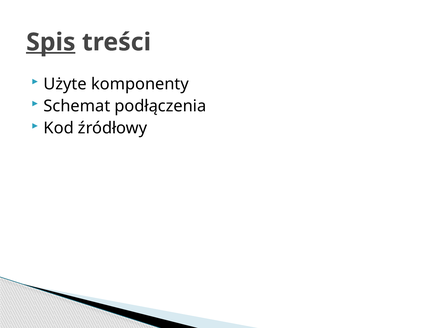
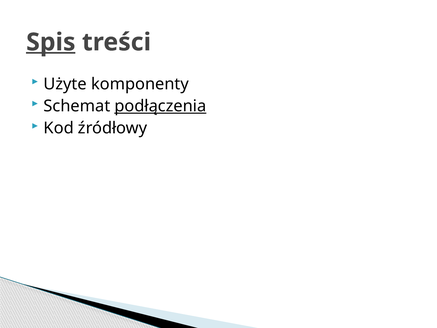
podłączenia underline: none -> present
